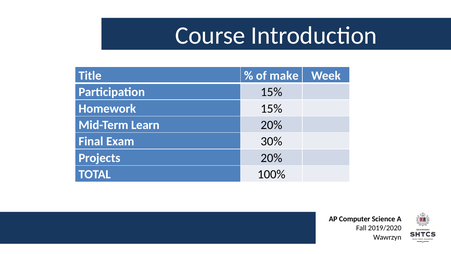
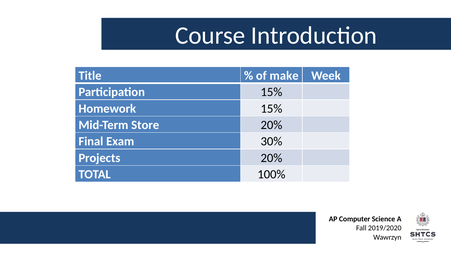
Learn: Learn -> Store
